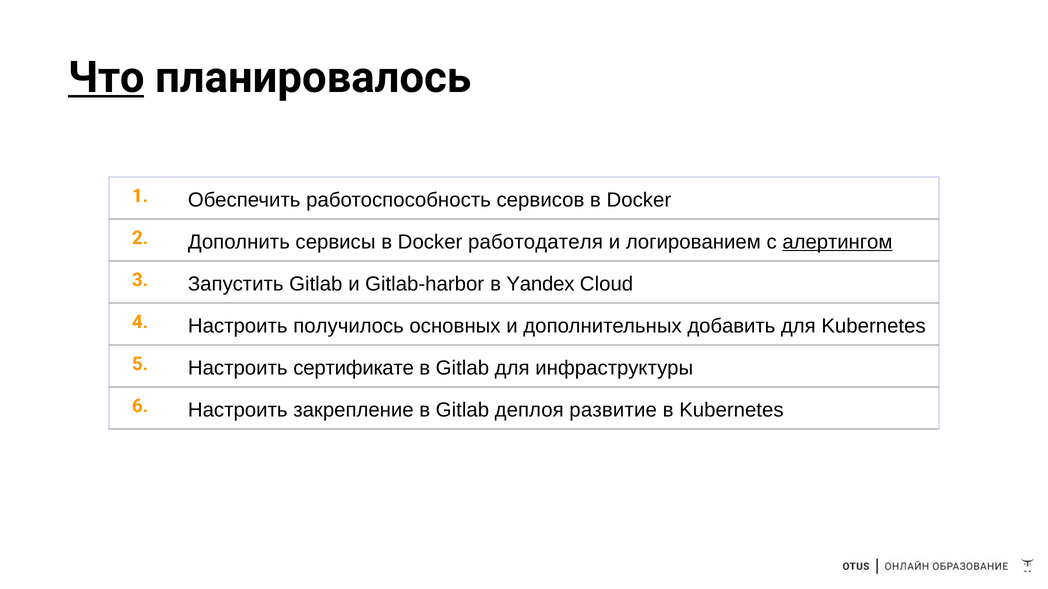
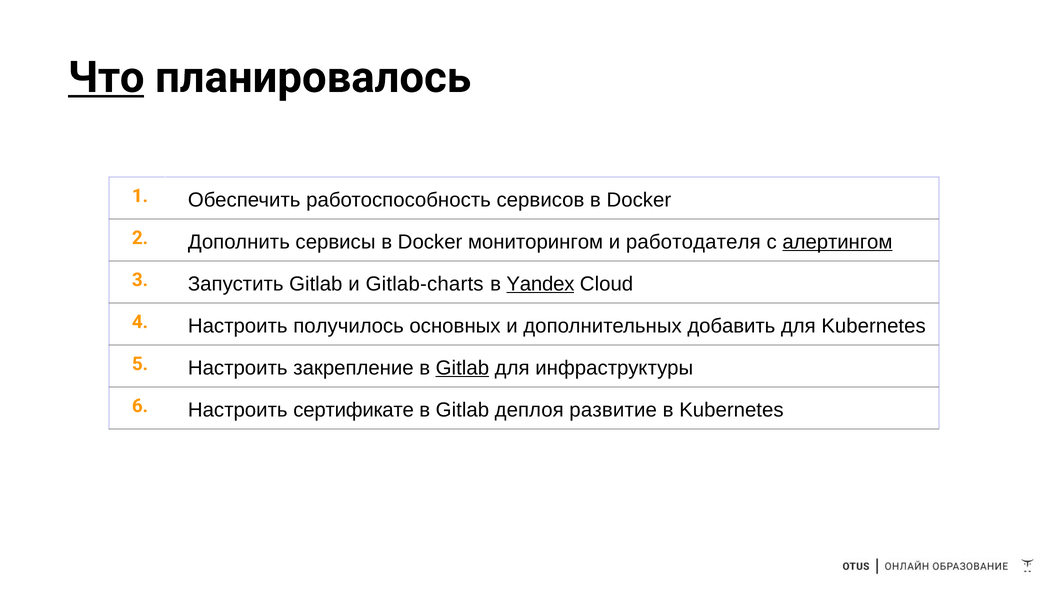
работодателя: работодателя -> мониторингом
логированием: логированием -> работодателя
Gitlab-harbor: Gitlab-harbor -> Gitlab-charts
Yandex underline: none -> present
сертификате: сертификате -> закрепление
Gitlab at (462, 368) underline: none -> present
закрепление: закрепление -> сертификате
